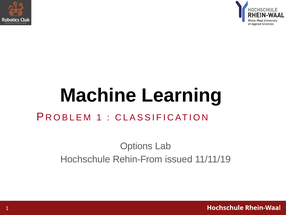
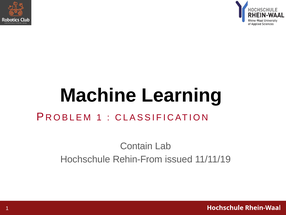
Options: Options -> Contain
